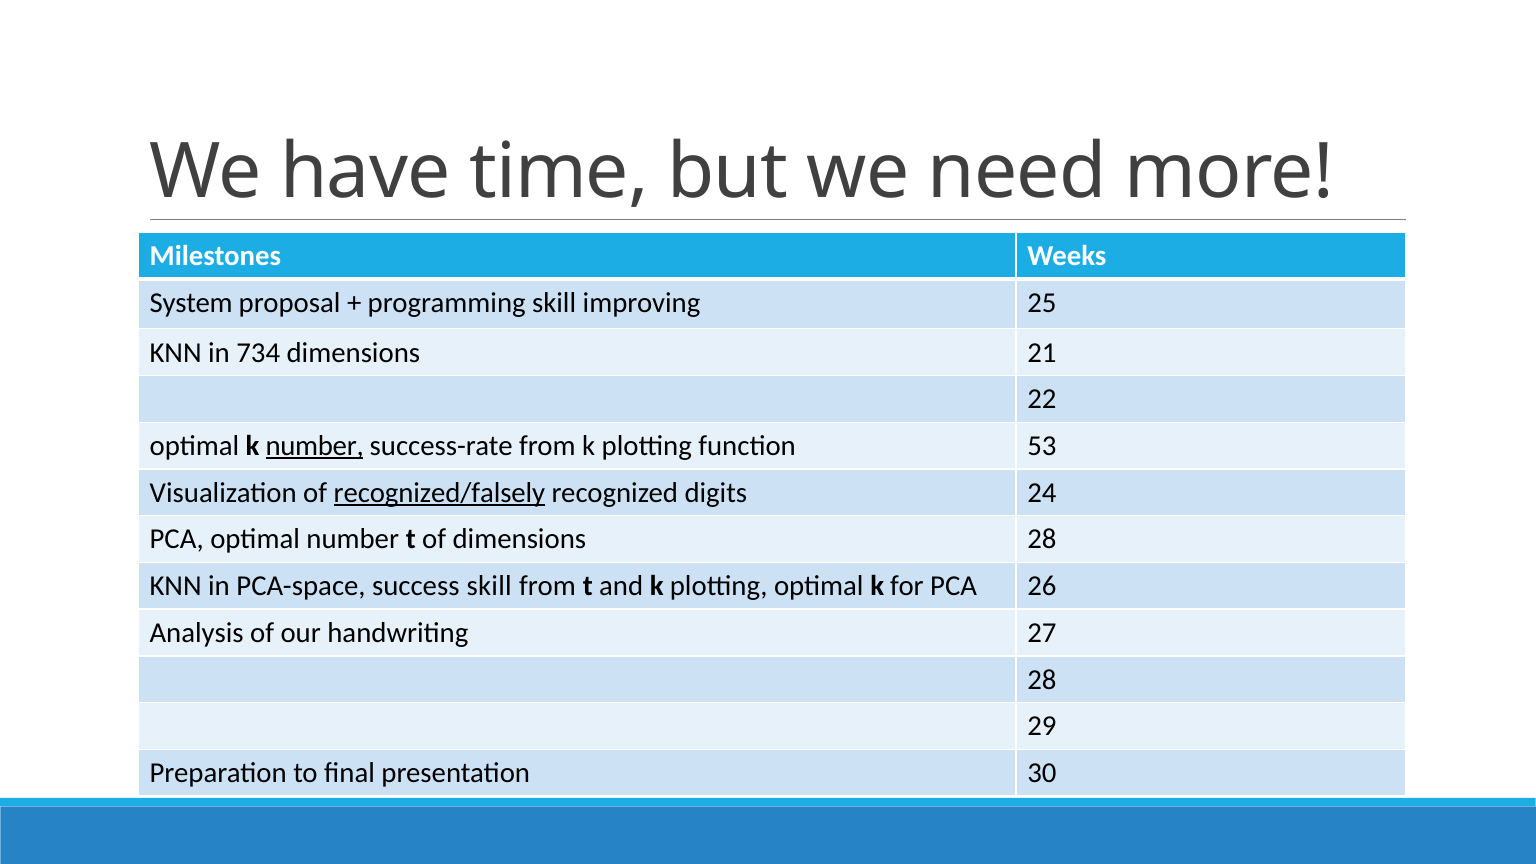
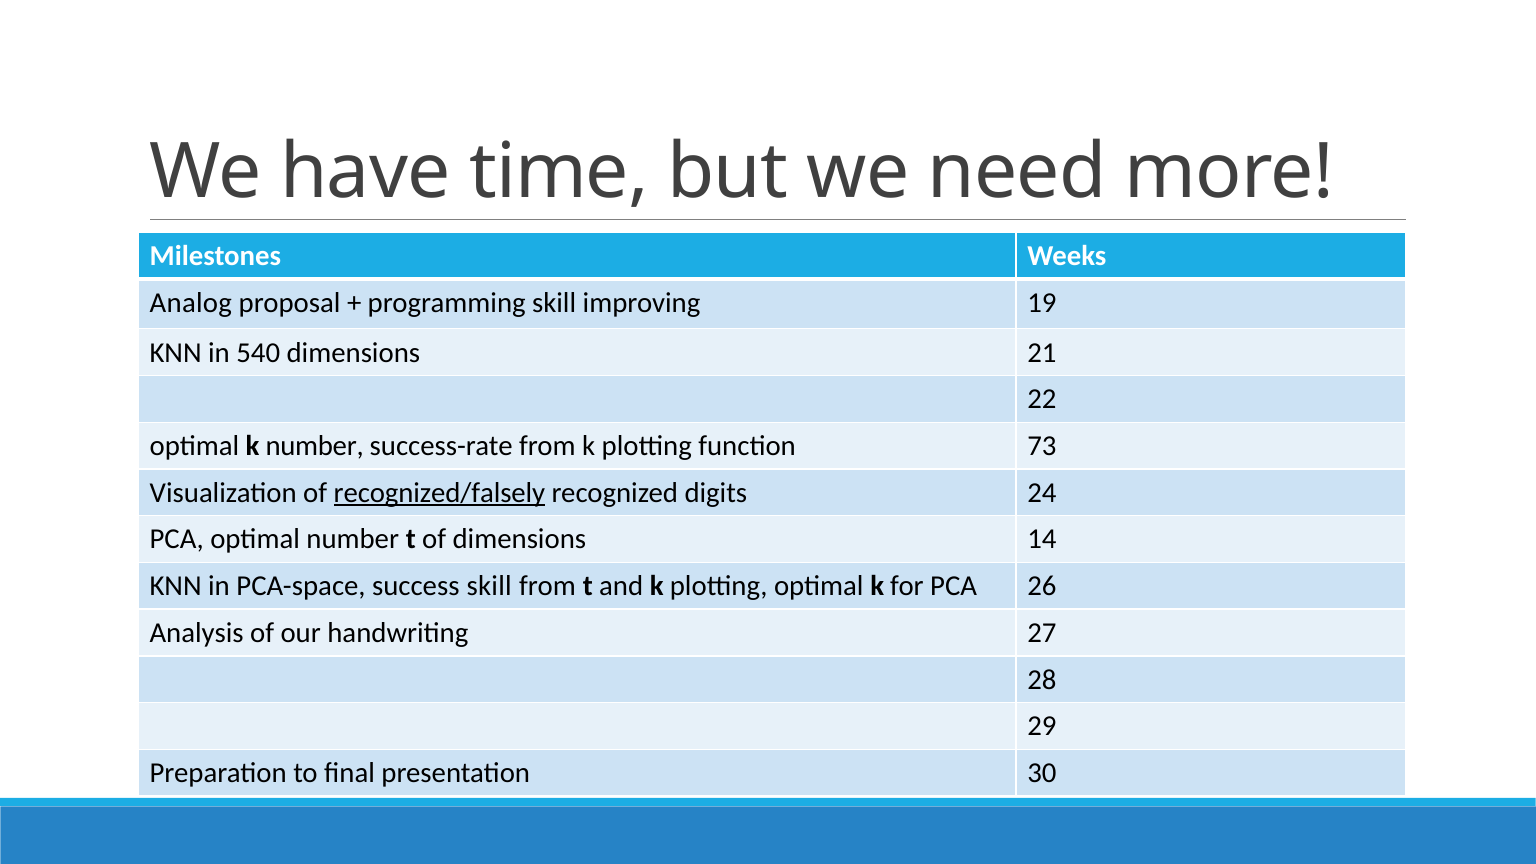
System: System -> Analog
25: 25 -> 19
734: 734 -> 540
number at (315, 446) underline: present -> none
53: 53 -> 73
dimensions 28: 28 -> 14
